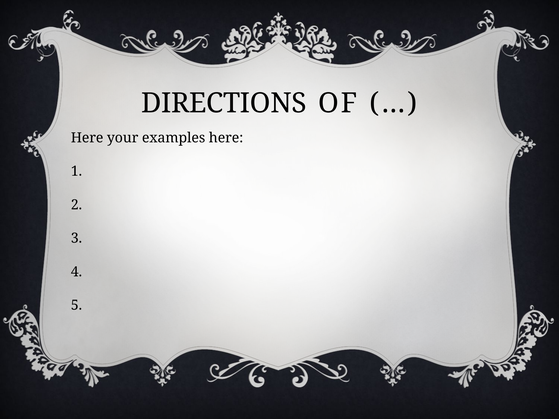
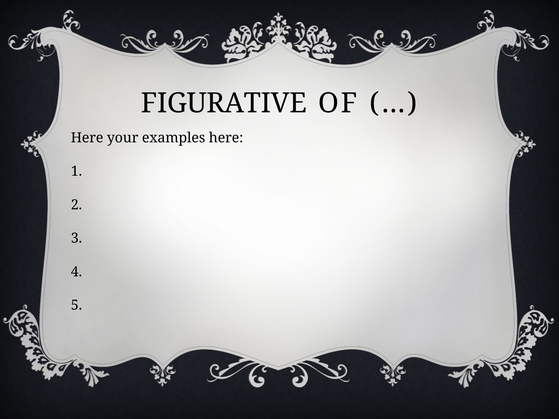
DIRECTIONS: DIRECTIONS -> FIGURATIVE
